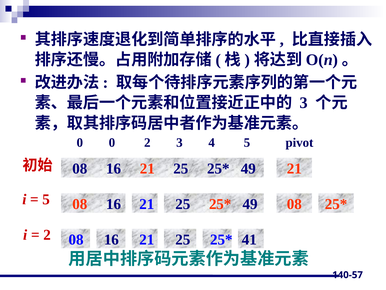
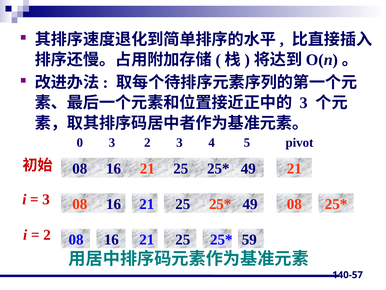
0 0: 0 -> 3
5 at (46, 199): 5 -> 3
41: 41 -> 59
